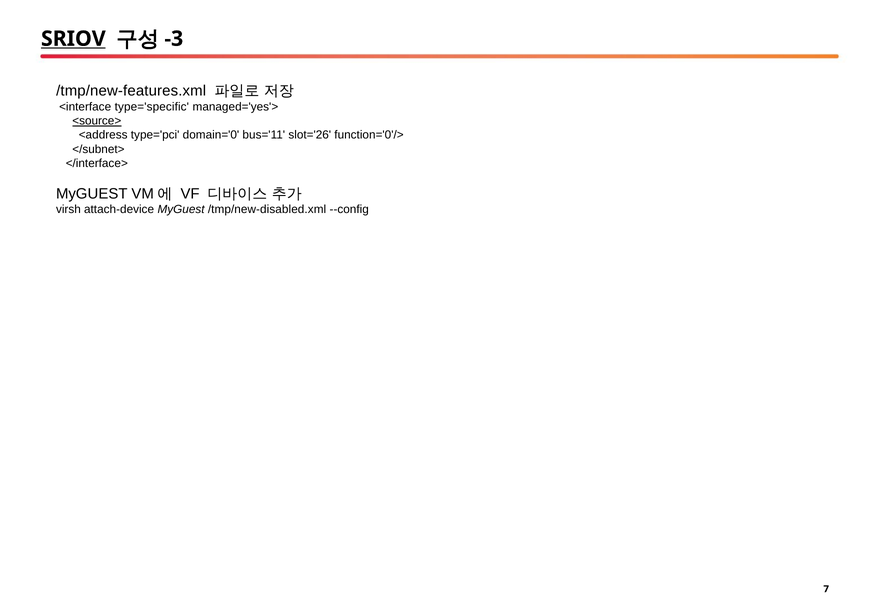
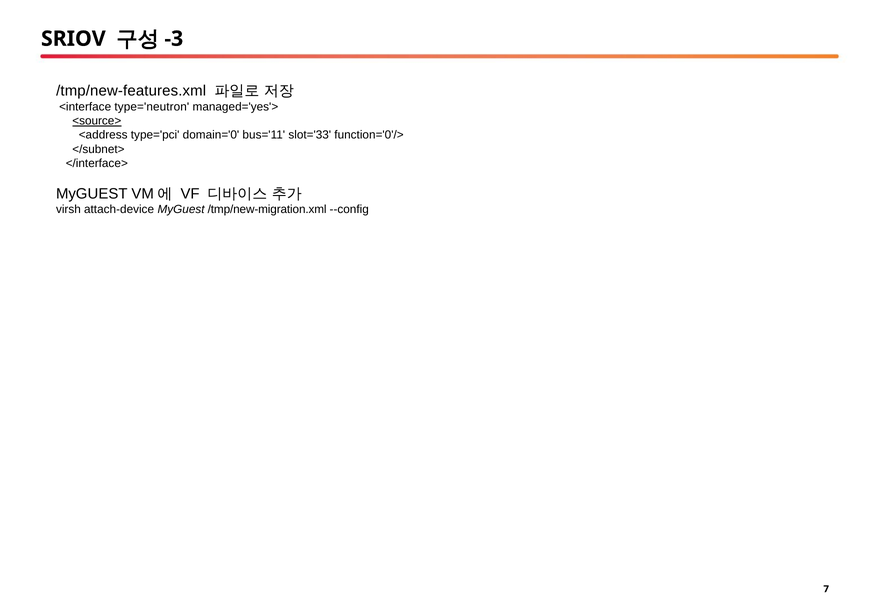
SRIOV underline: present -> none
type='specific: type='specific -> type='neutron
slot='26: slot='26 -> slot='33
/tmp/new-disabled.xml: /tmp/new-disabled.xml -> /tmp/new-migration.xml
